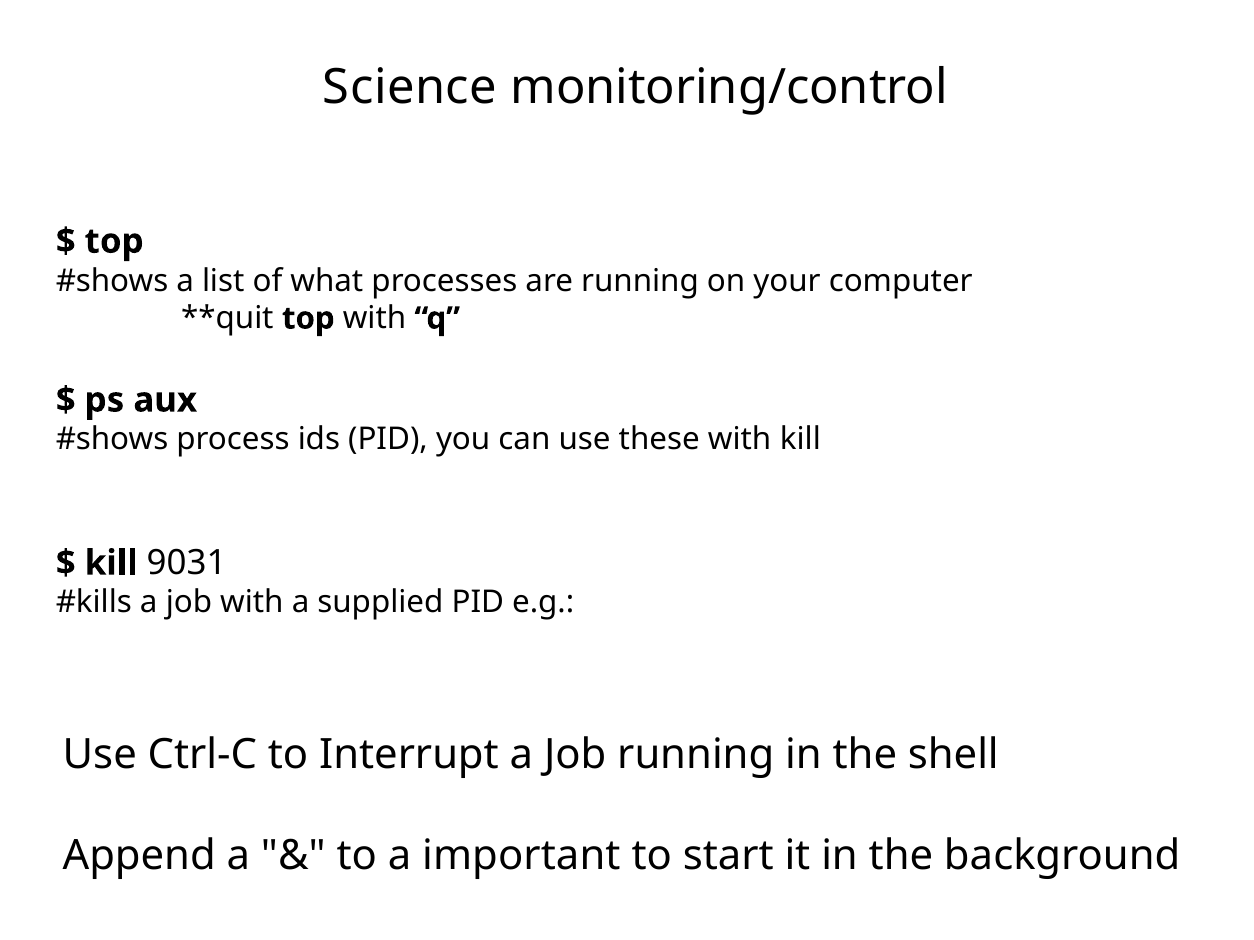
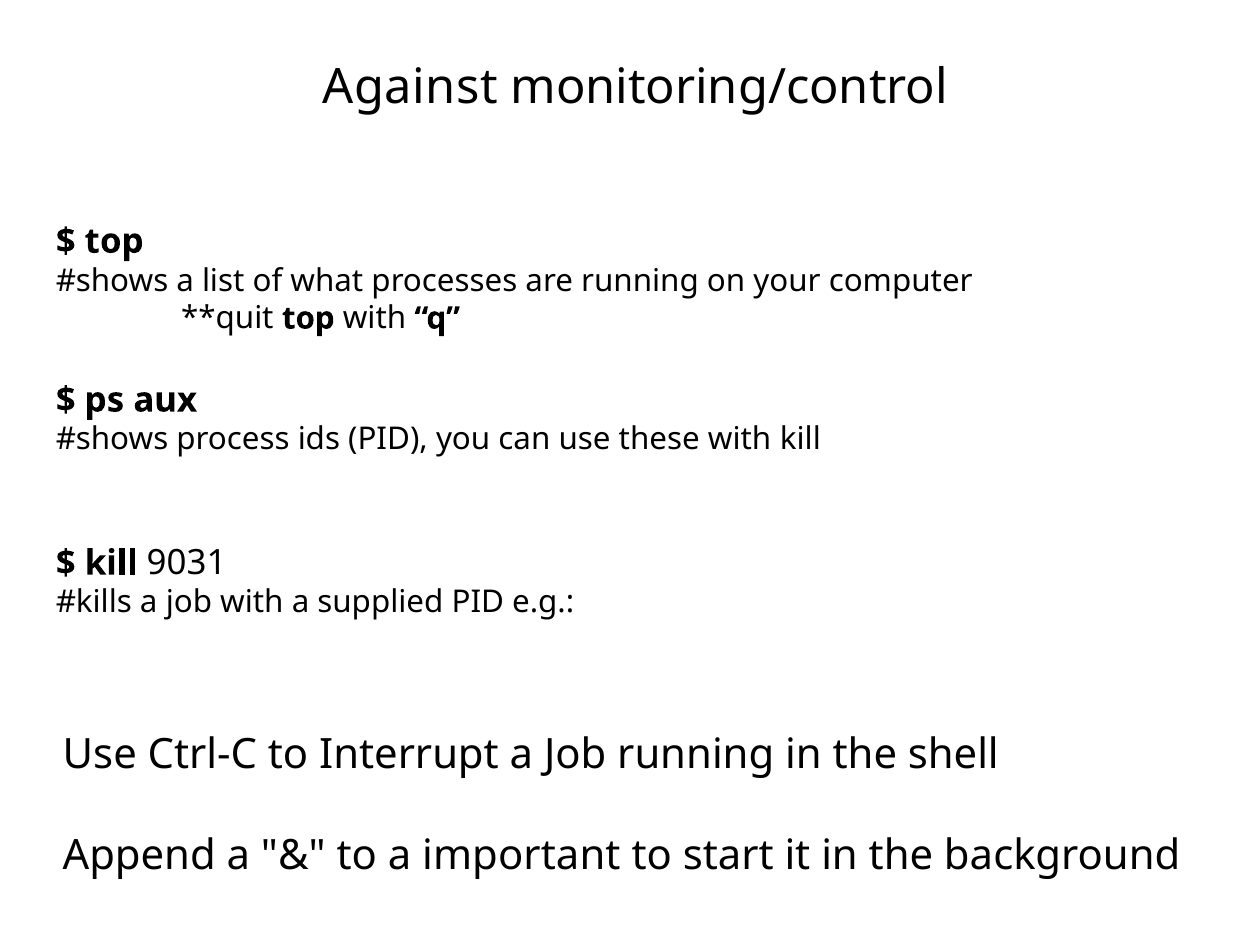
Science: Science -> Against
